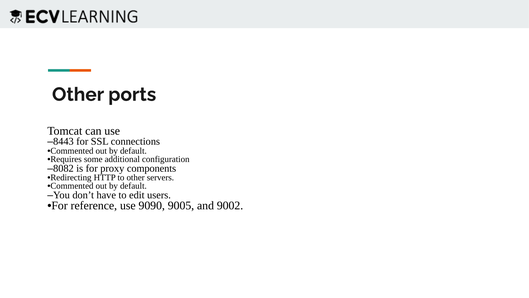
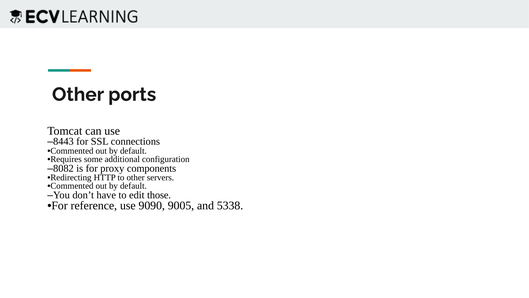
users: users -> those
9002: 9002 -> 5338
